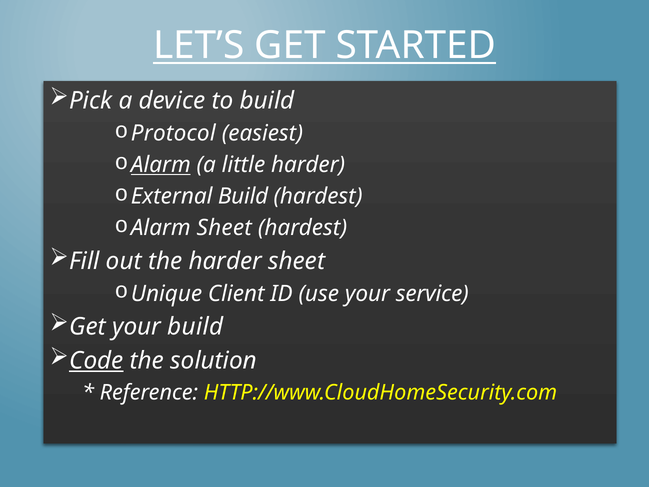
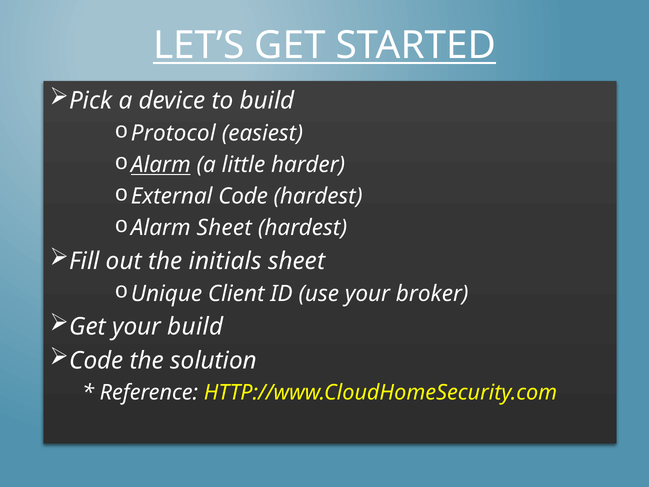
External Build: Build -> Code
the harder: harder -> initials
service: service -> broker
Code at (96, 361) underline: present -> none
